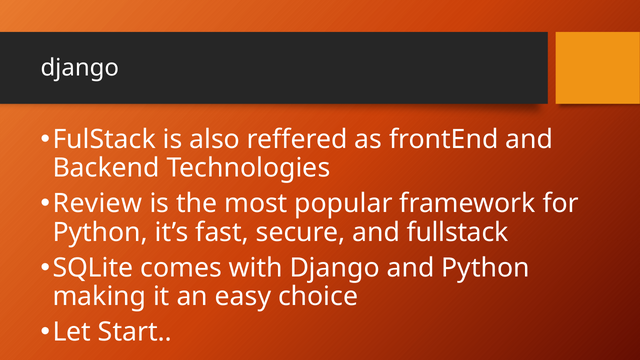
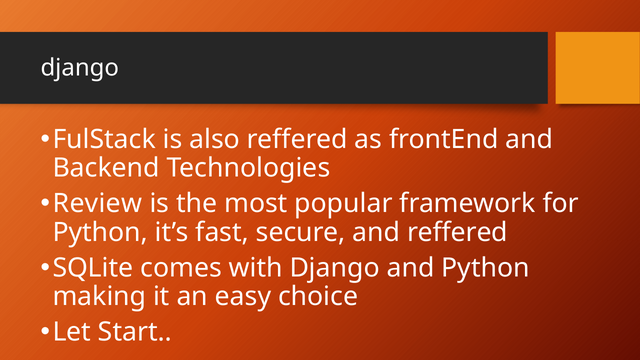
and fullstack: fullstack -> reffered
